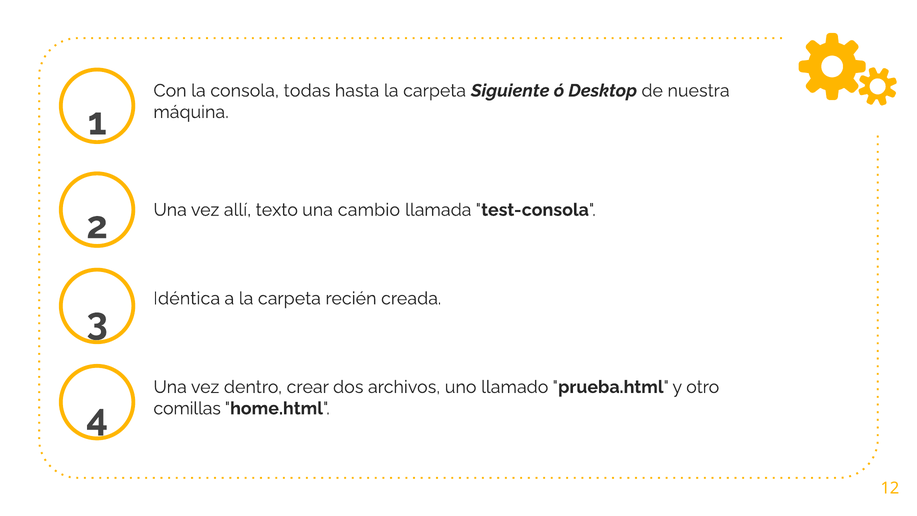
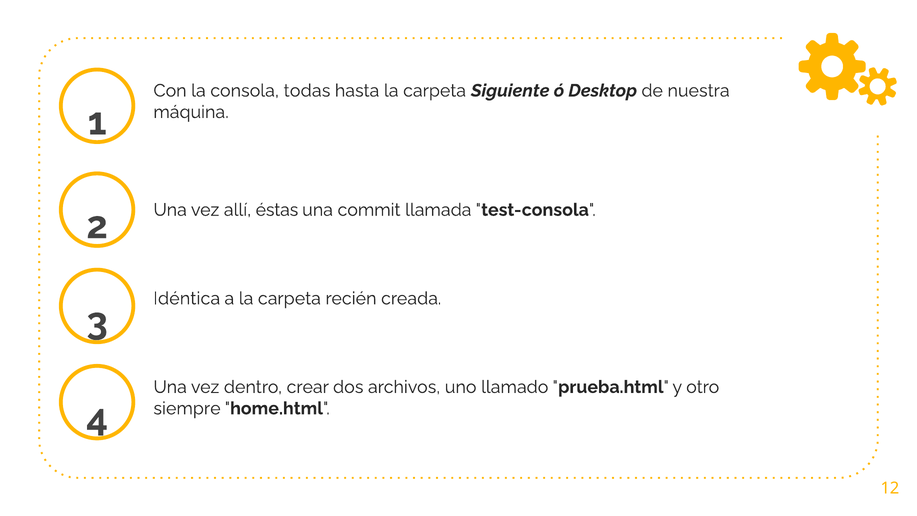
texto: texto -> éstas
cambio: cambio -> commit
comillas: comillas -> siempre
